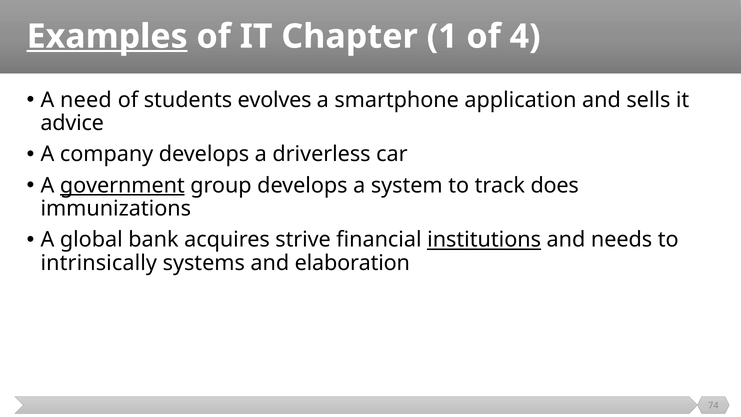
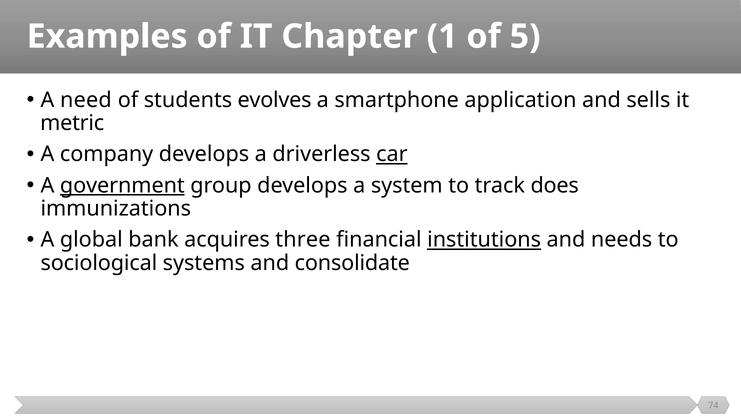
Examples underline: present -> none
4: 4 -> 5
advice: advice -> metric
car underline: none -> present
strive: strive -> three
intrinsically: intrinsically -> sociological
elaboration: elaboration -> consolidate
